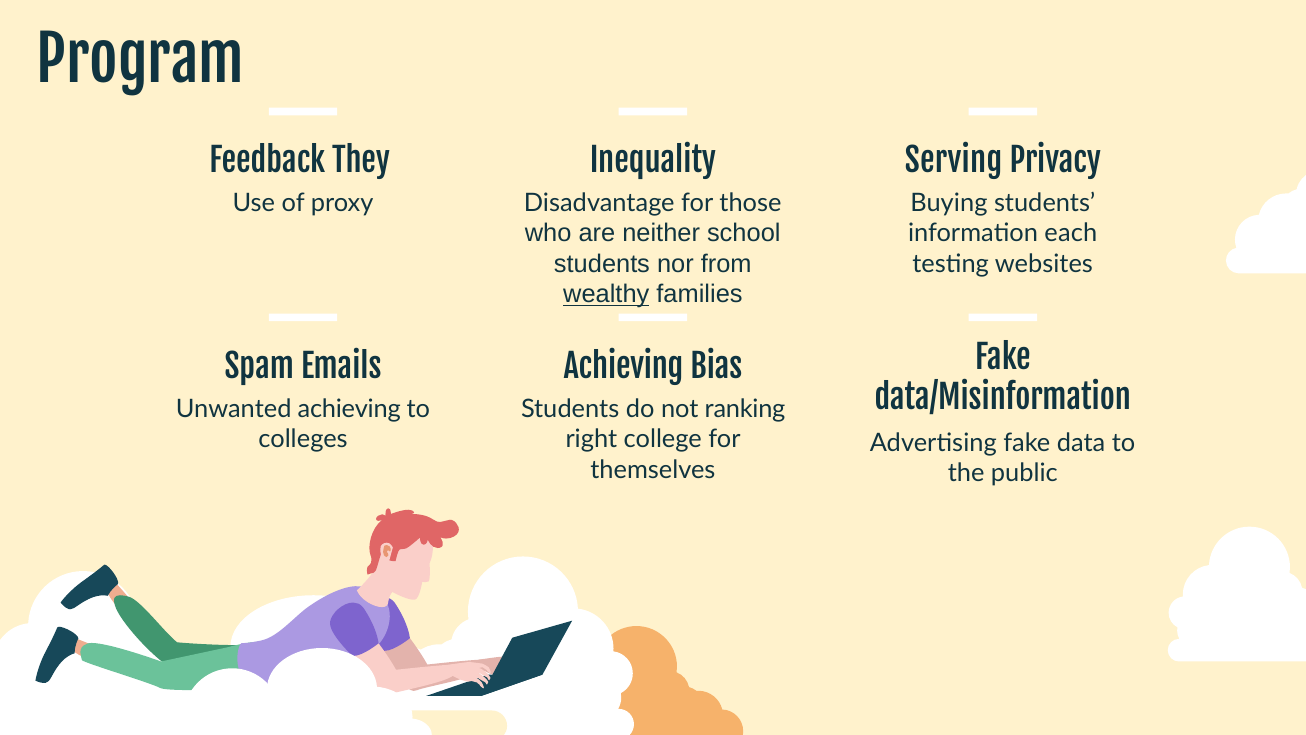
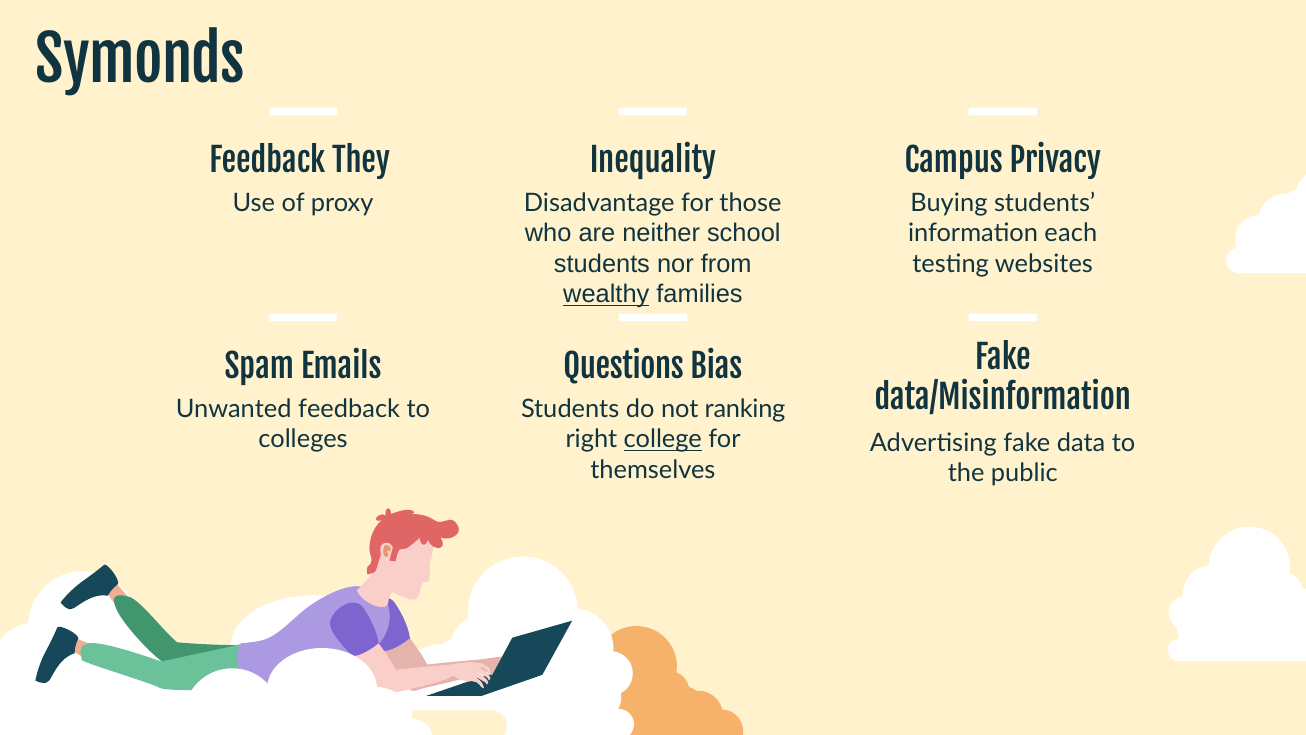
Program: Program -> Symonds
Serving: Serving -> Campus
Emails Achieving: Achieving -> Questions
Unwanted achieving: achieving -> feedback
college underline: none -> present
